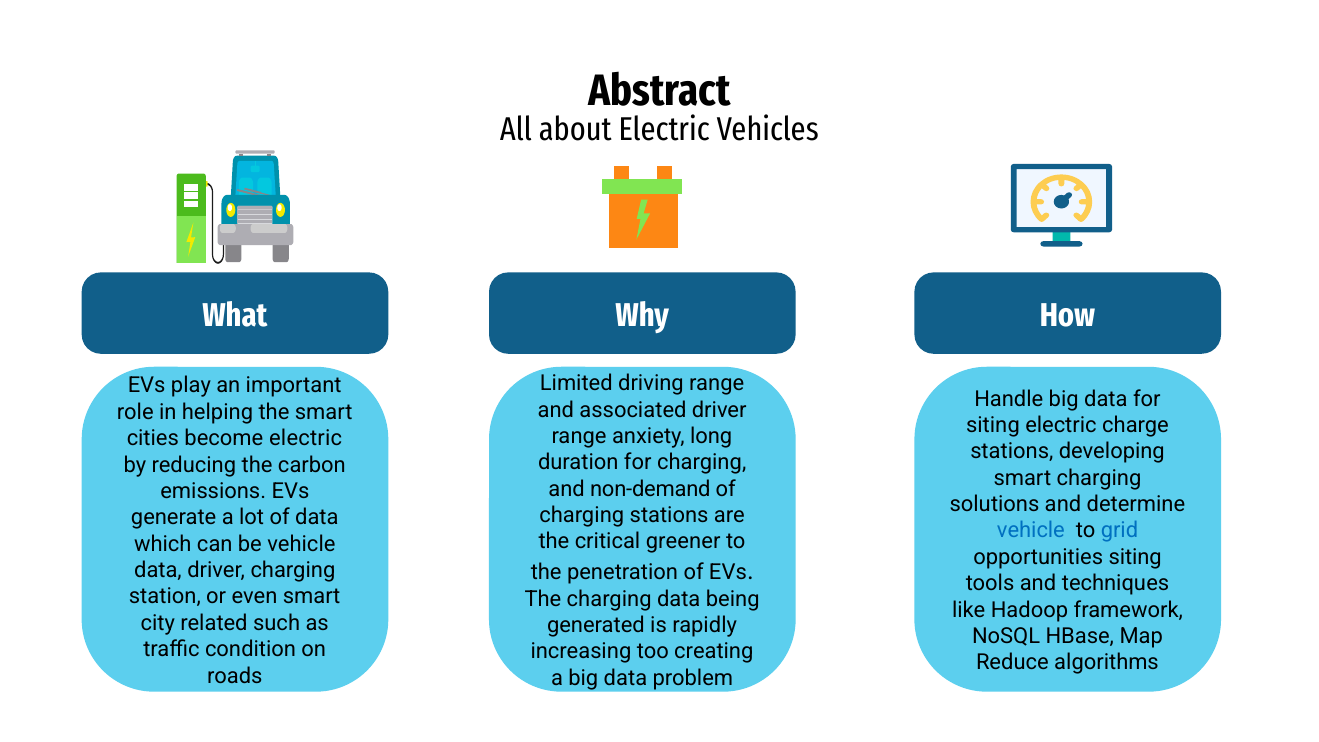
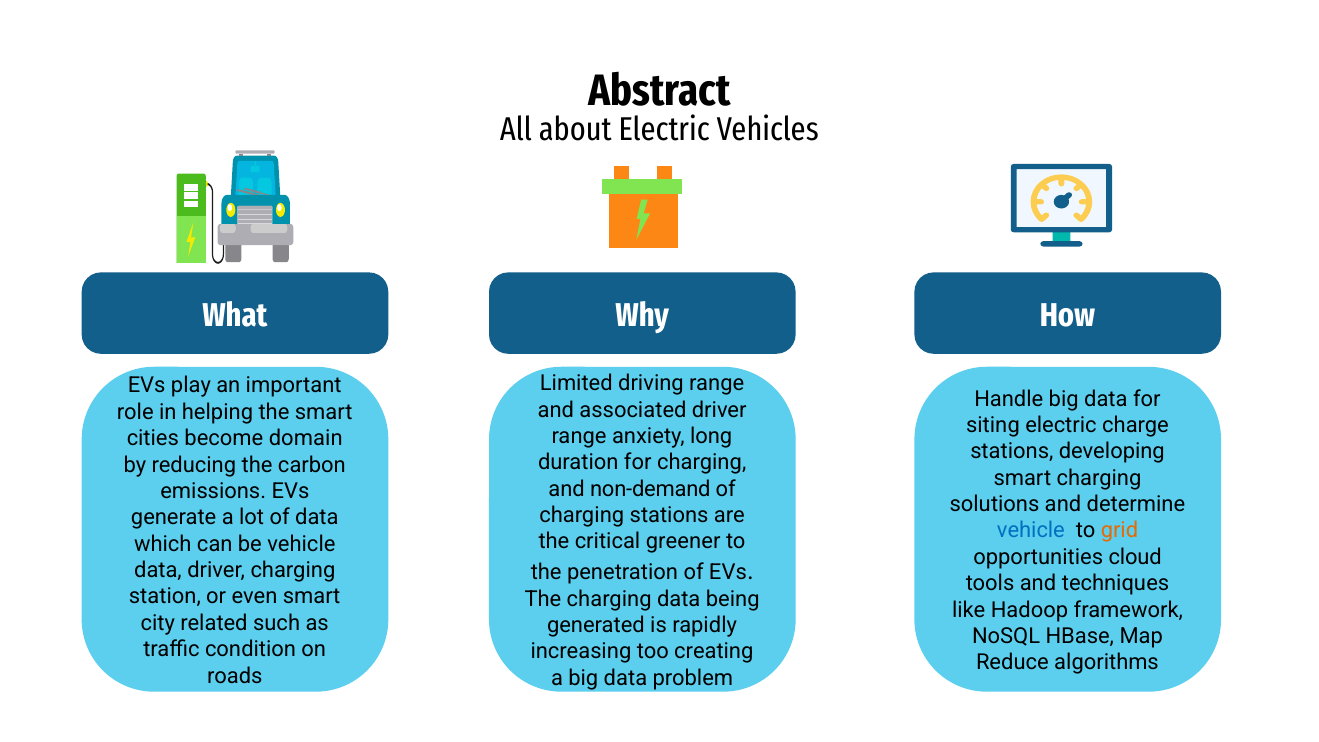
become electric: electric -> domain
grid colour: blue -> orange
opportunities siting: siting -> cloud
